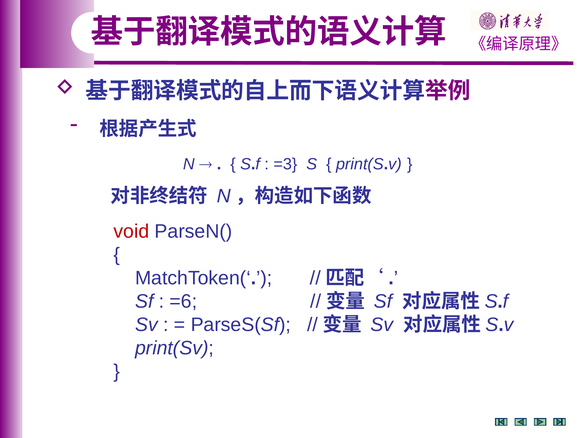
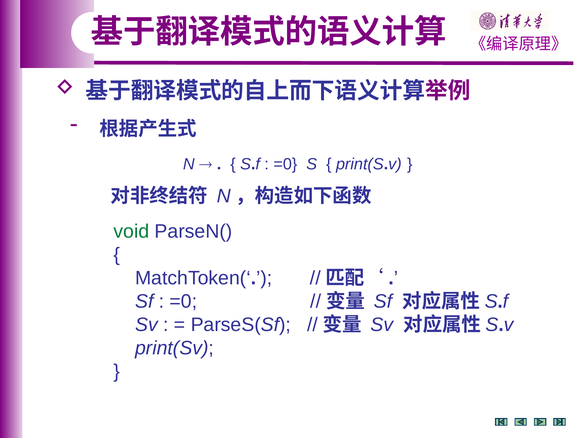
=3 at (285, 164): =3 -> =0
void colour: red -> green
=6 at (183, 301): =6 -> =0
